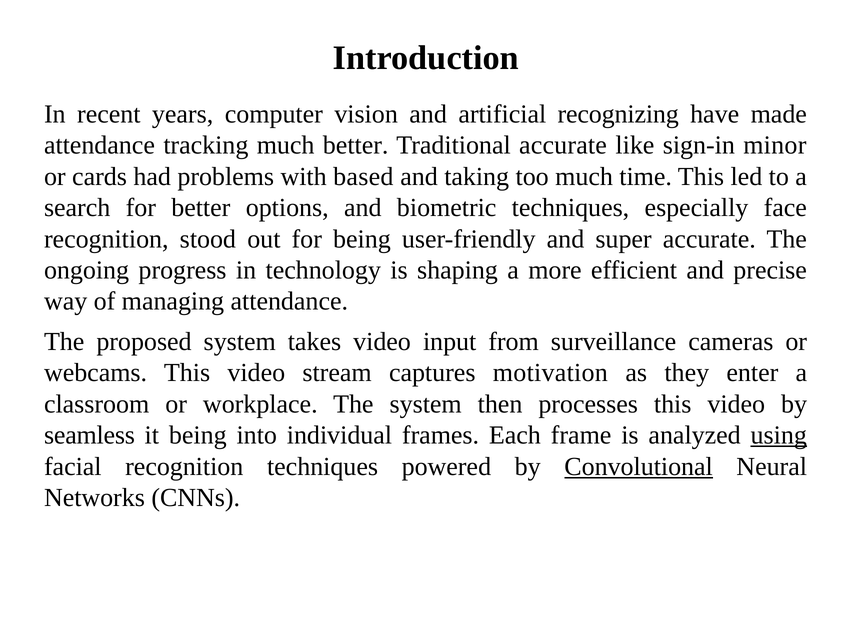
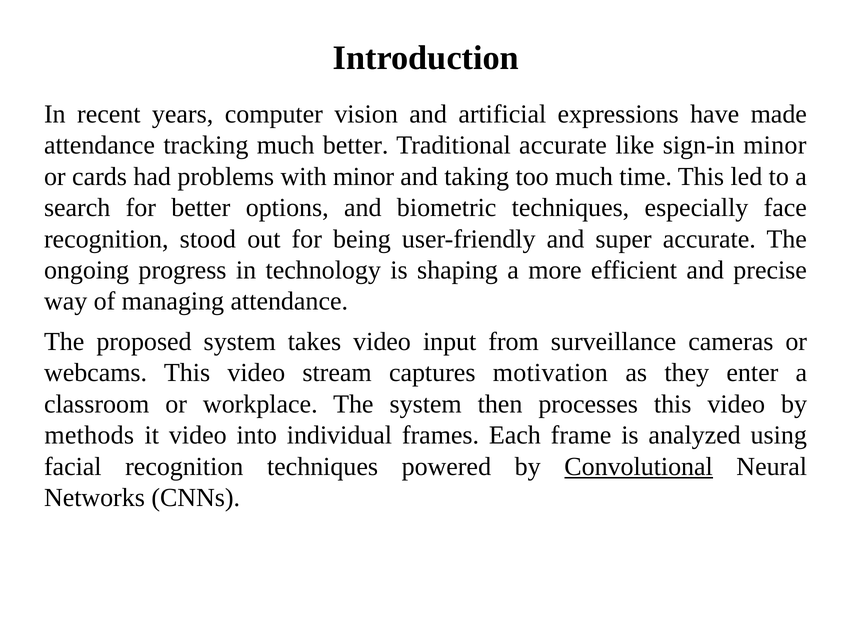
recognizing: recognizing -> expressions
with based: based -> minor
seamless: seamless -> methods
it being: being -> video
using underline: present -> none
